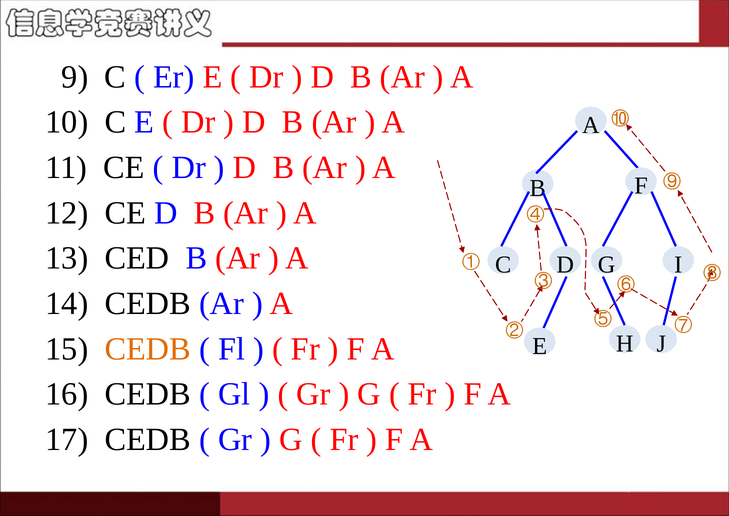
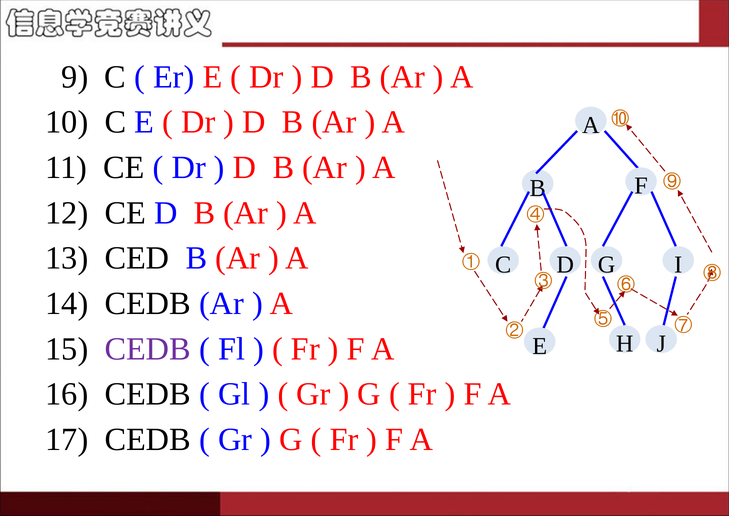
CEDB at (148, 349) colour: orange -> purple
